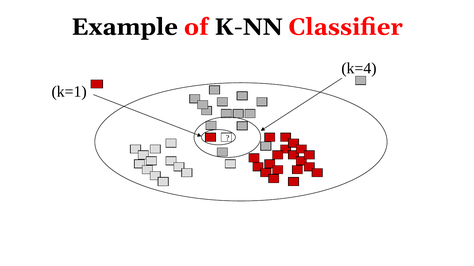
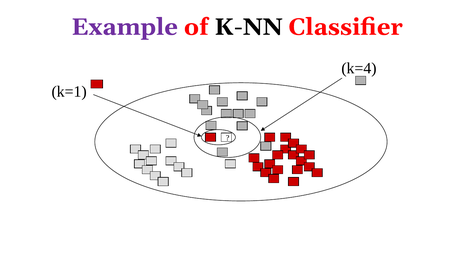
Example colour: black -> purple
